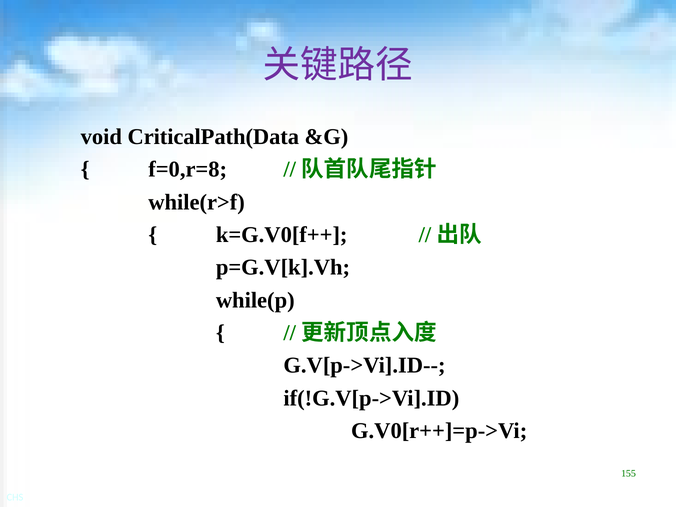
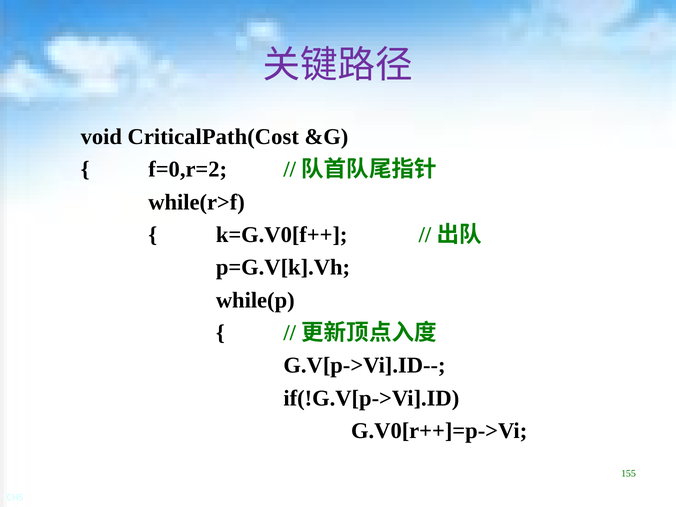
CriticalPath(Data: CriticalPath(Data -> CriticalPath(Cost
f=0,r=8: f=0,r=8 -> f=0,r=2
